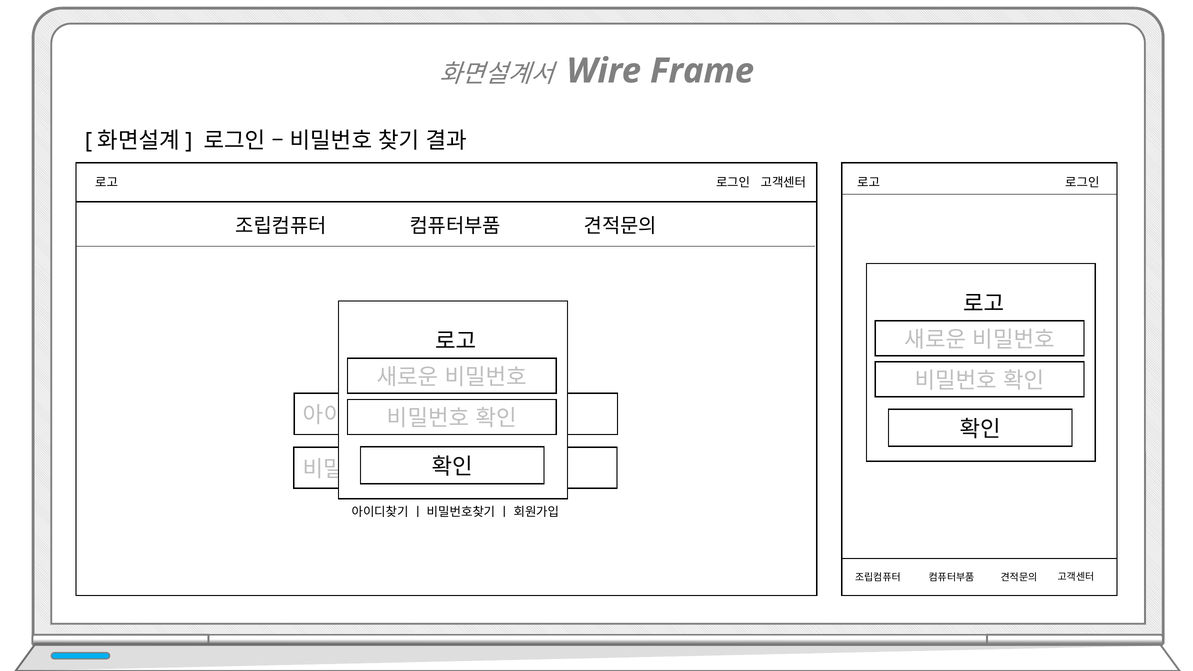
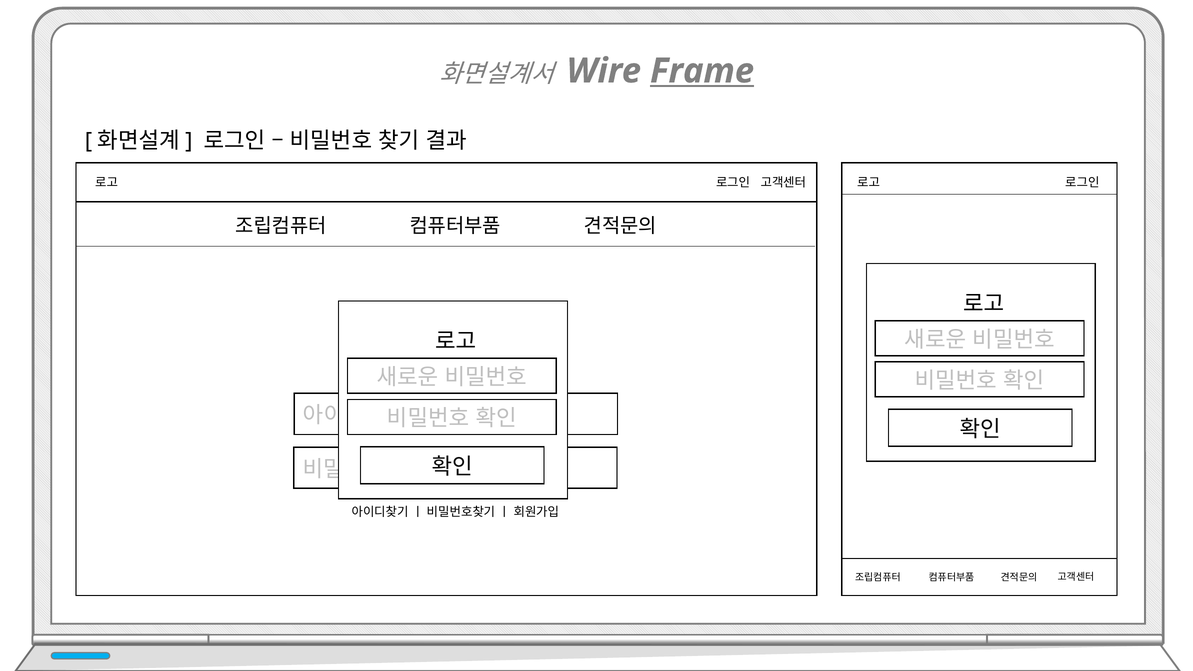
Frame underline: none -> present
